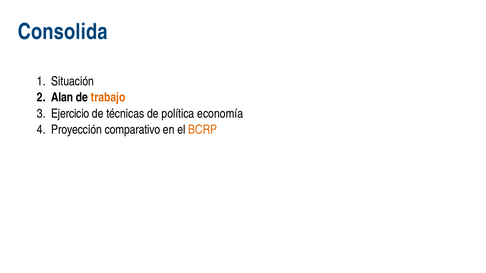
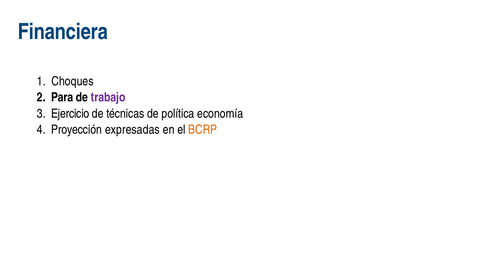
Consolida: Consolida -> Financiera
Situación: Situación -> Choques
Alan: Alan -> Para
trabajo colour: orange -> purple
comparativo: comparativo -> expresadas
